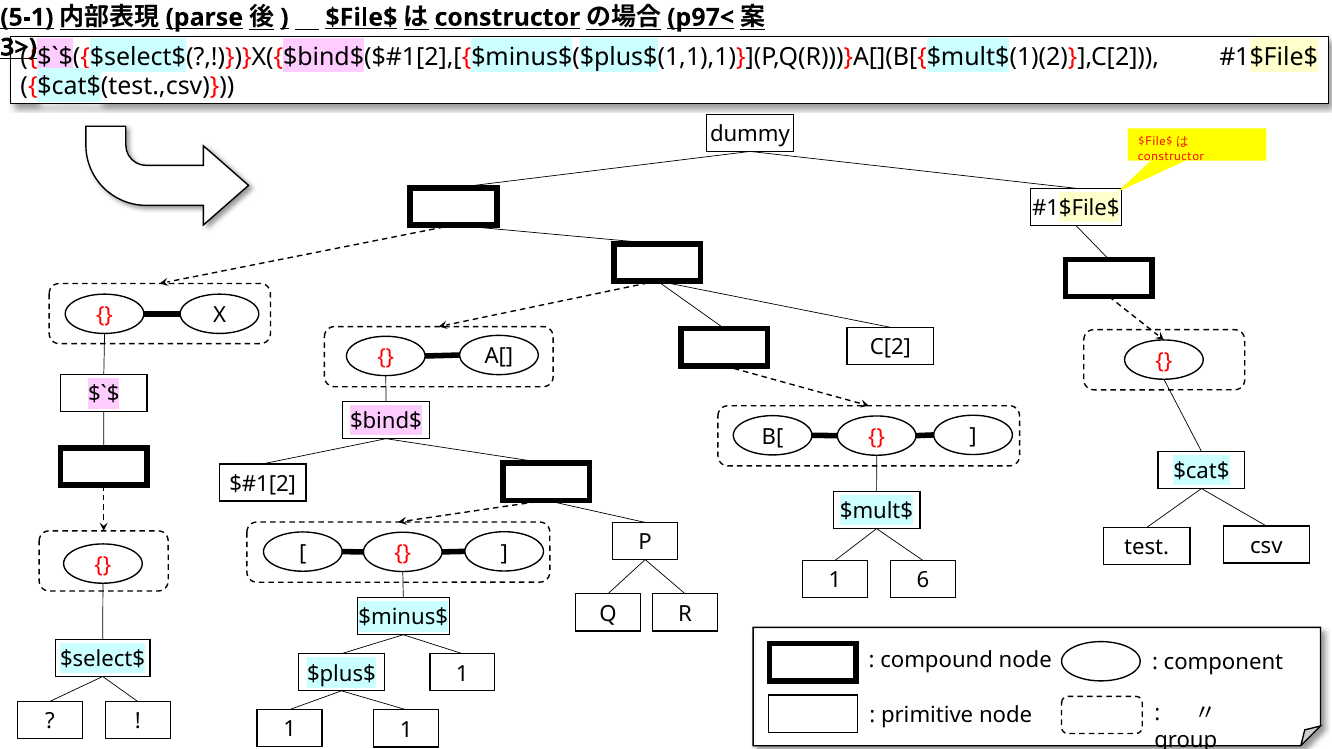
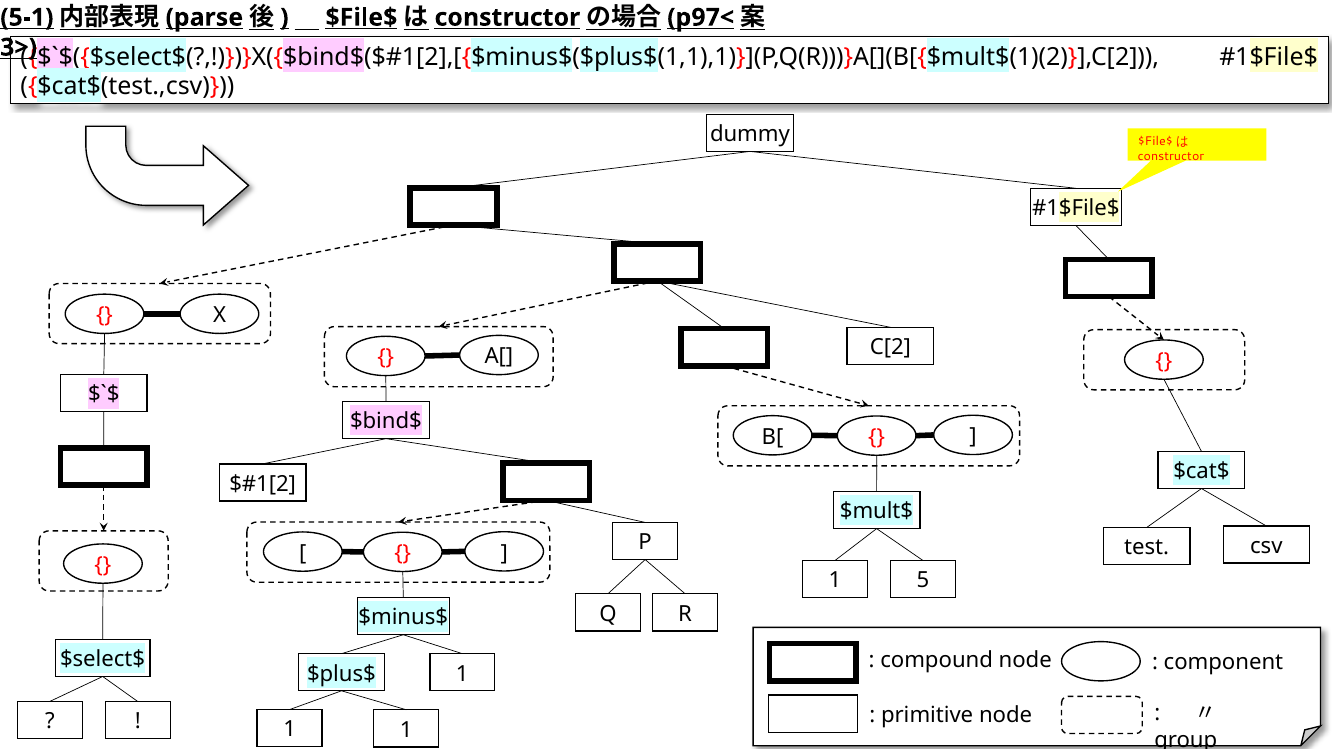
6: 6 -> 5
